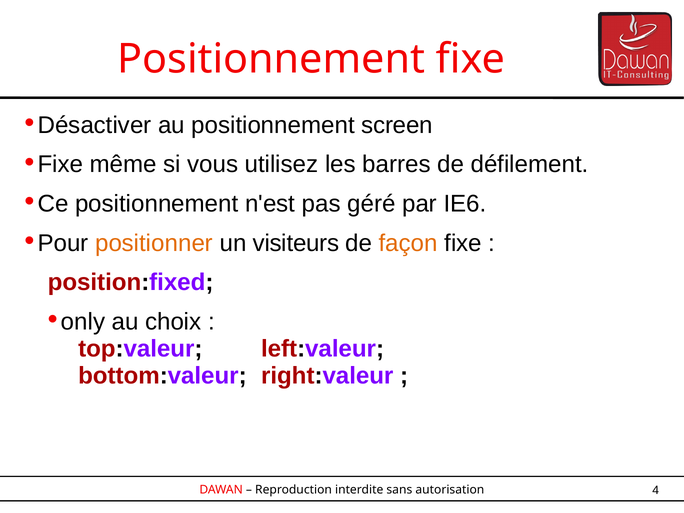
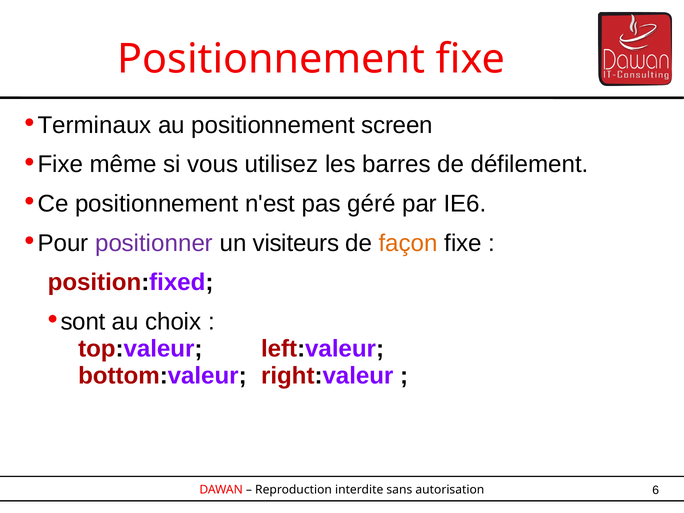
Désactiver: Désactiver -> Terminaux
positionner colour: orange -> purple
only: only -> sont
4: 4 -> 6
